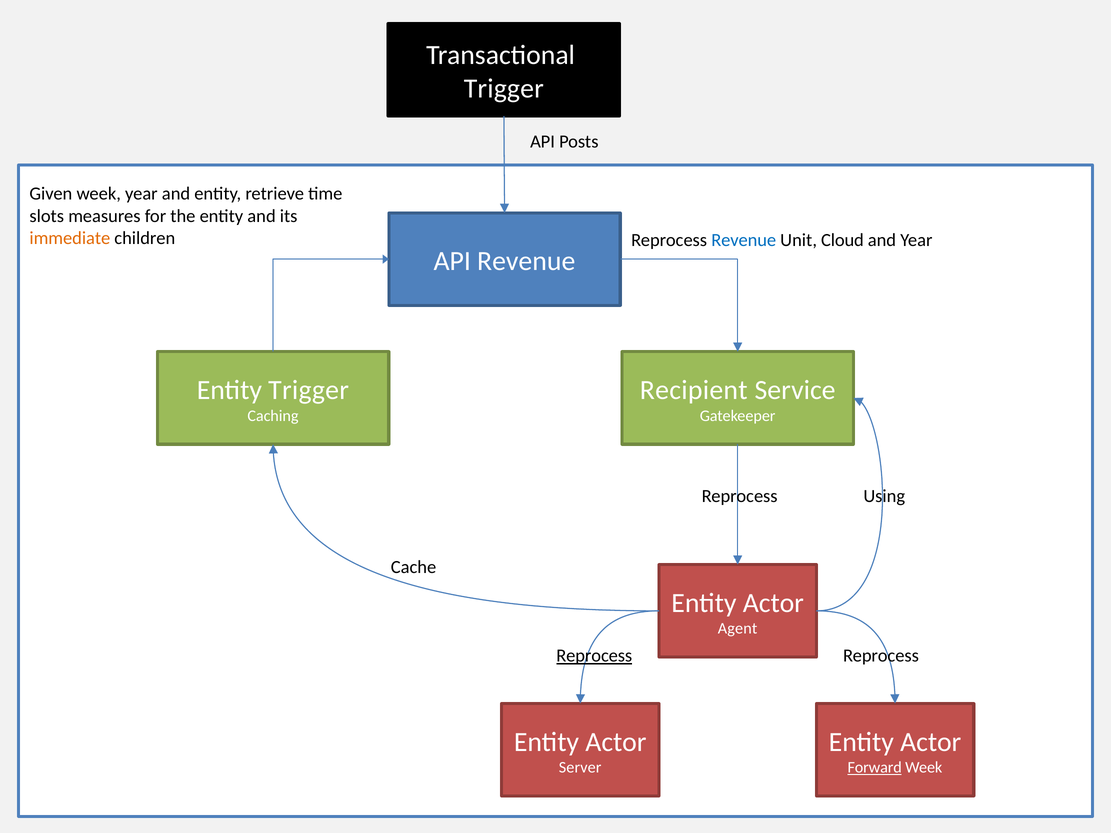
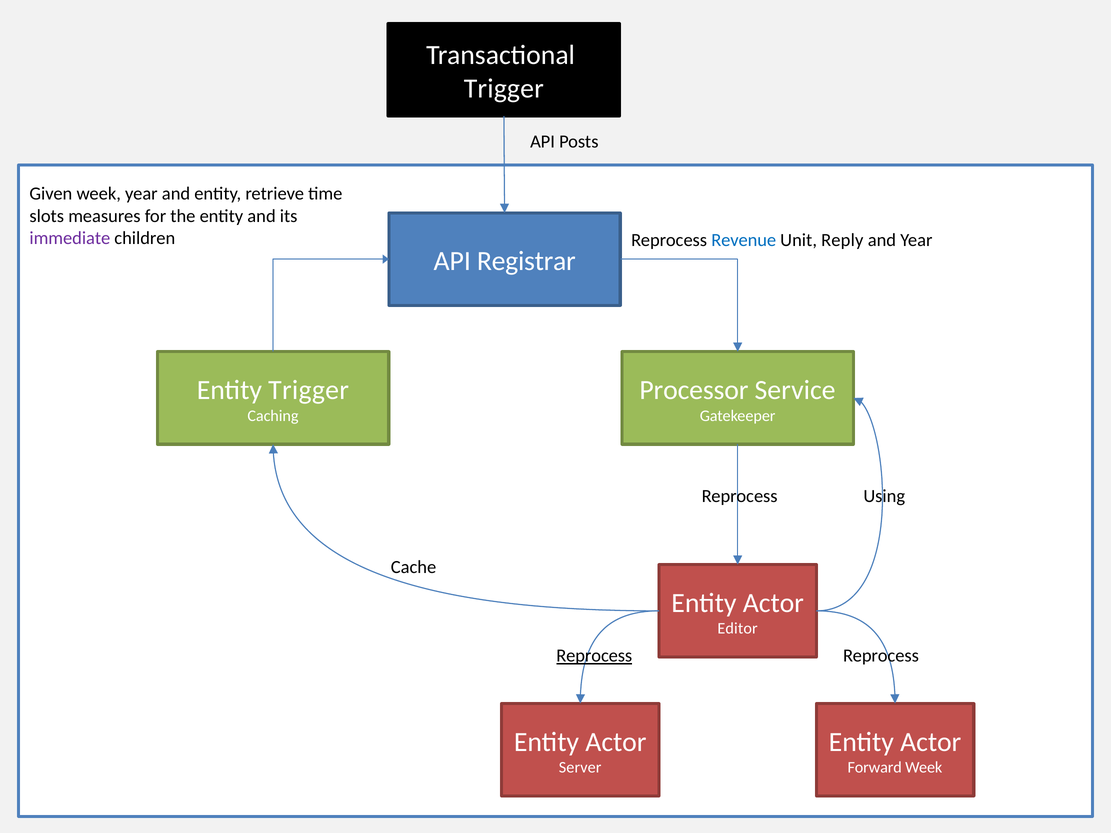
immediate colour: orange -> purple
Cloud: Cloud -> Reply
API Revenue: Revenue -> Registrar
Recipient: Recipient -> Processor
Agent: Agent -> Editor
Forward underline: present -> none
